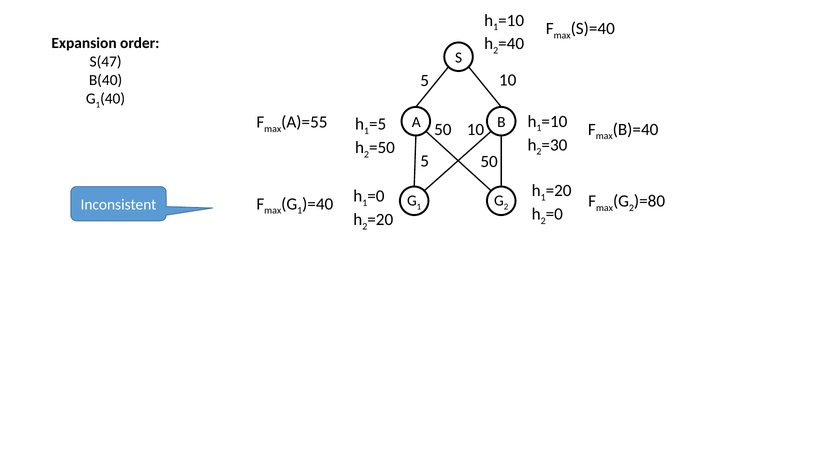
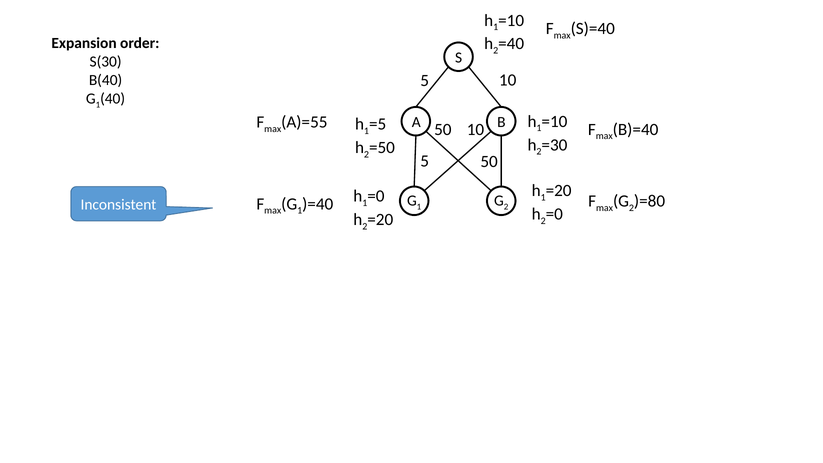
S(47: S(47 -> S(30
